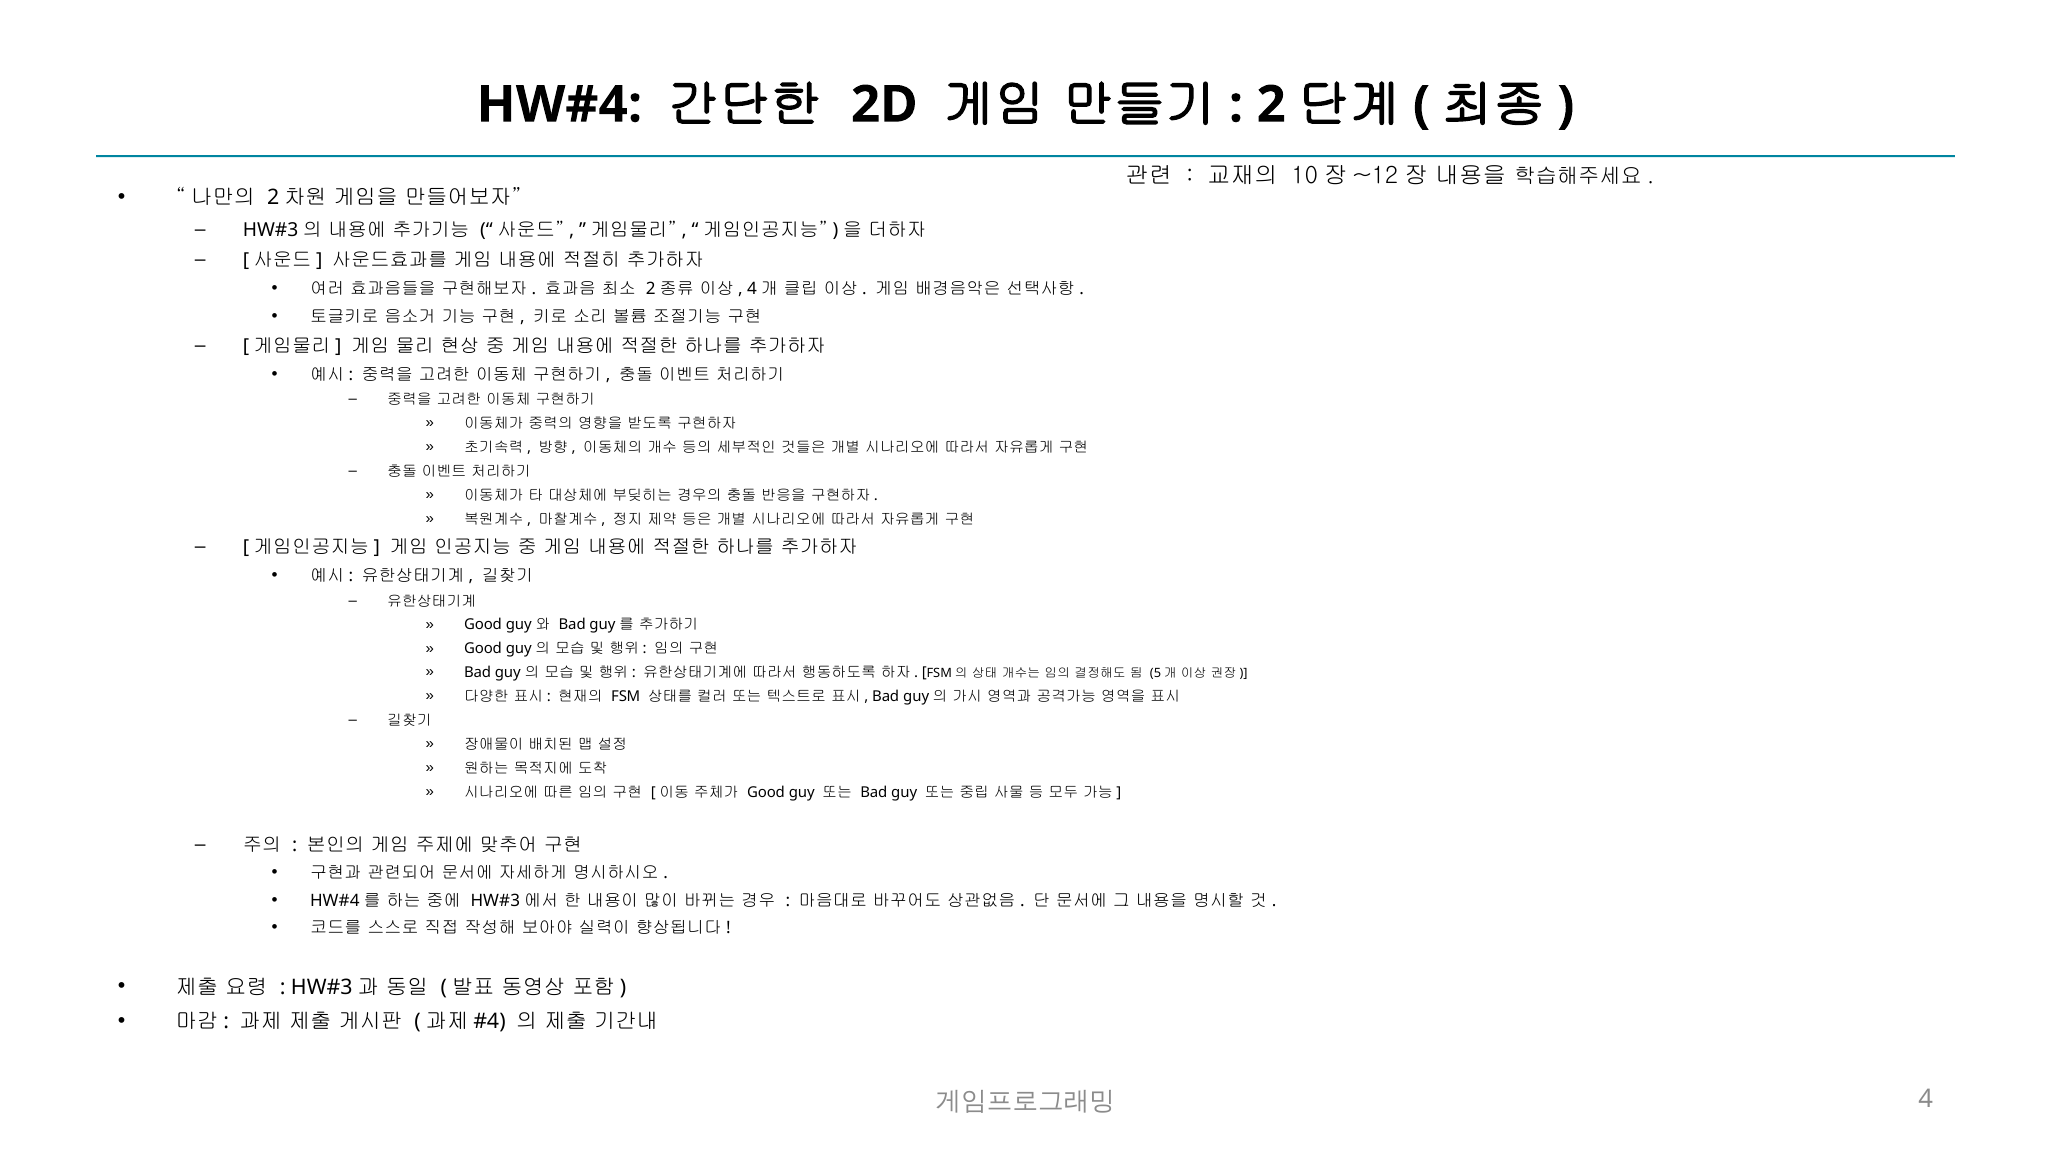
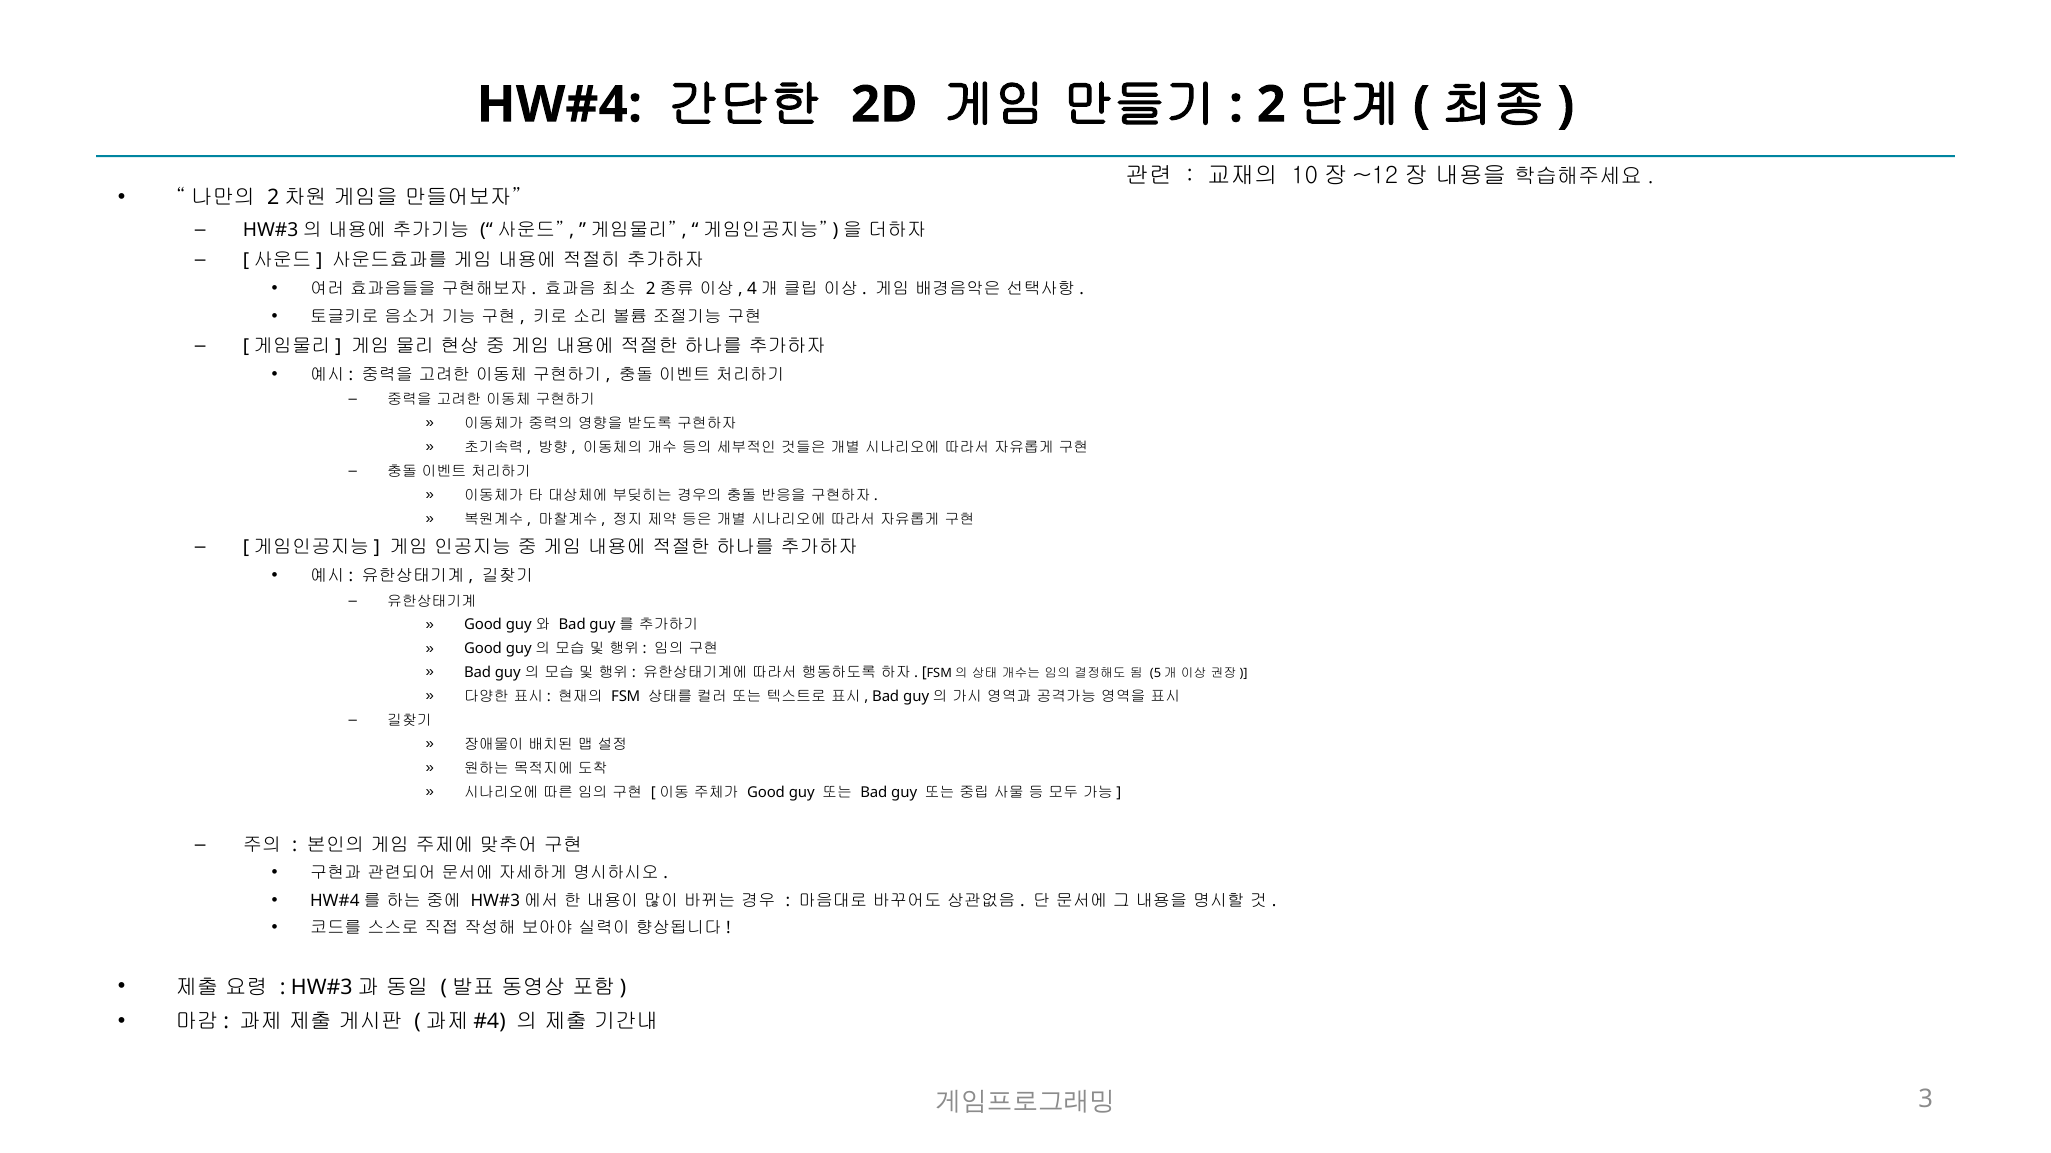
4: 4 -> 3
